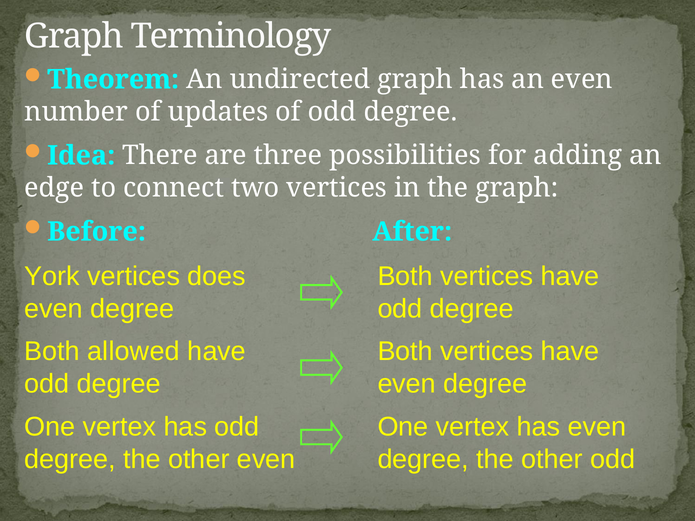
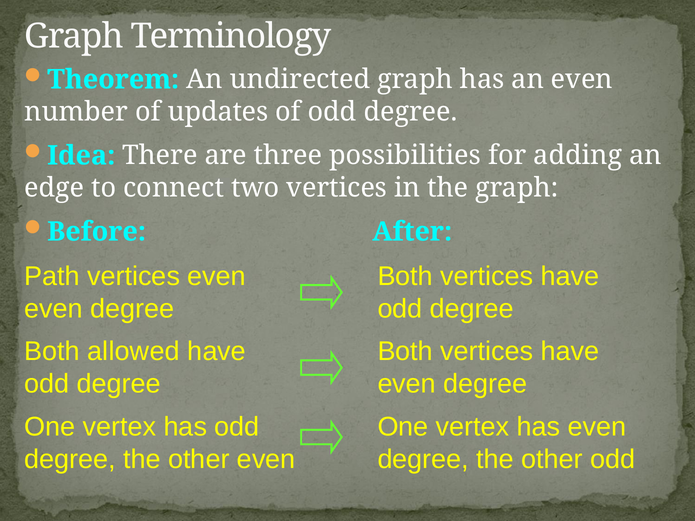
York: York -> Path
vertices does: does -> even
